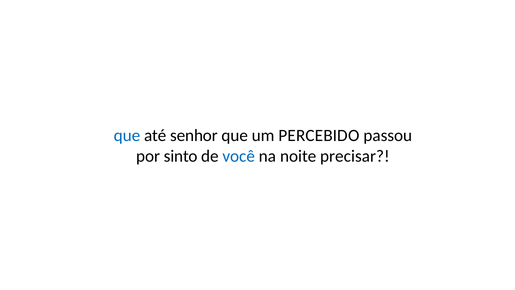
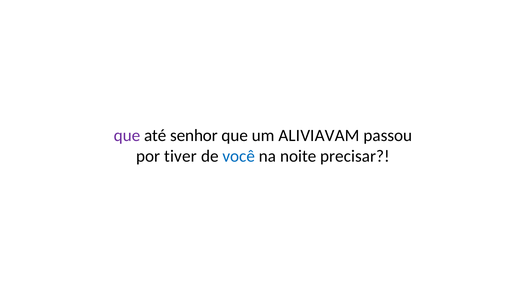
que at (127, 135) colour: blue -> purple
PERCEBIDO: PERCEBIDO -> ALIVIAVAM
sinto: sinto -> tiver
